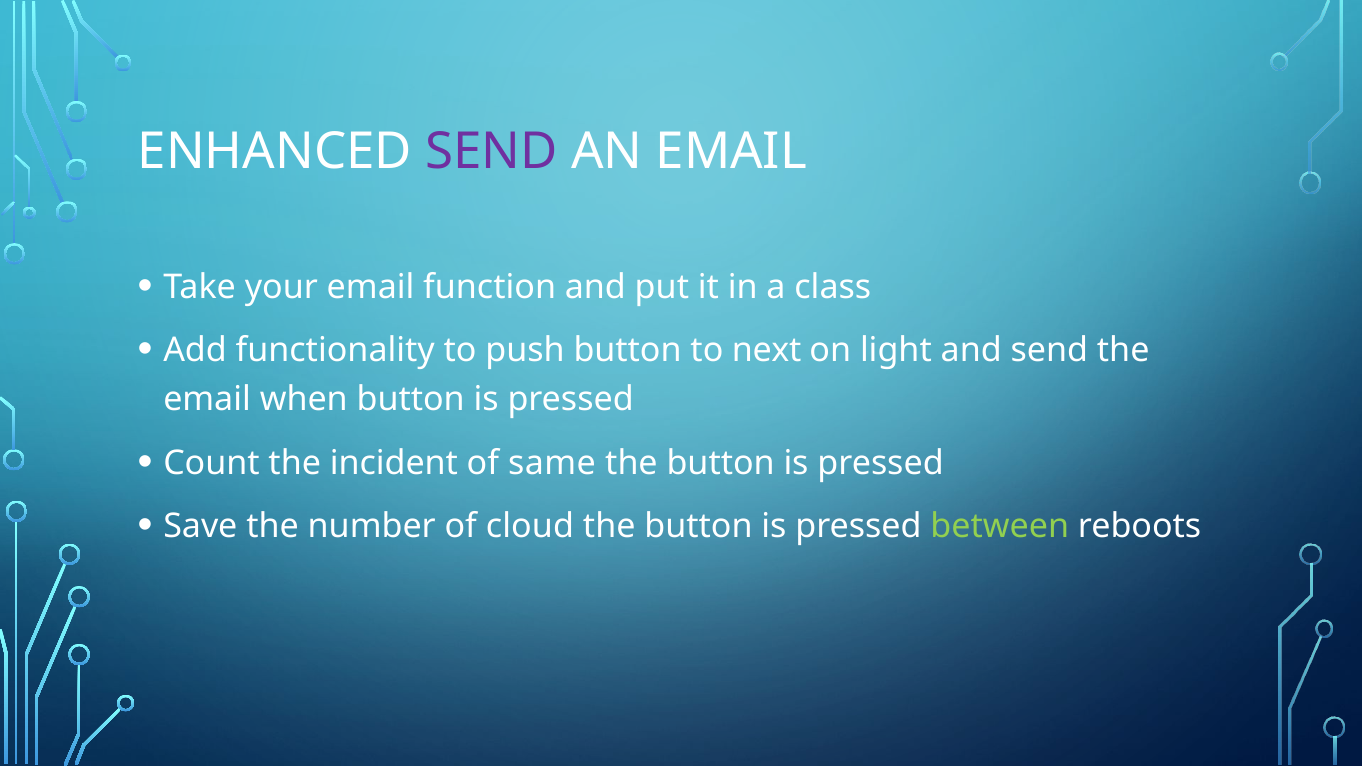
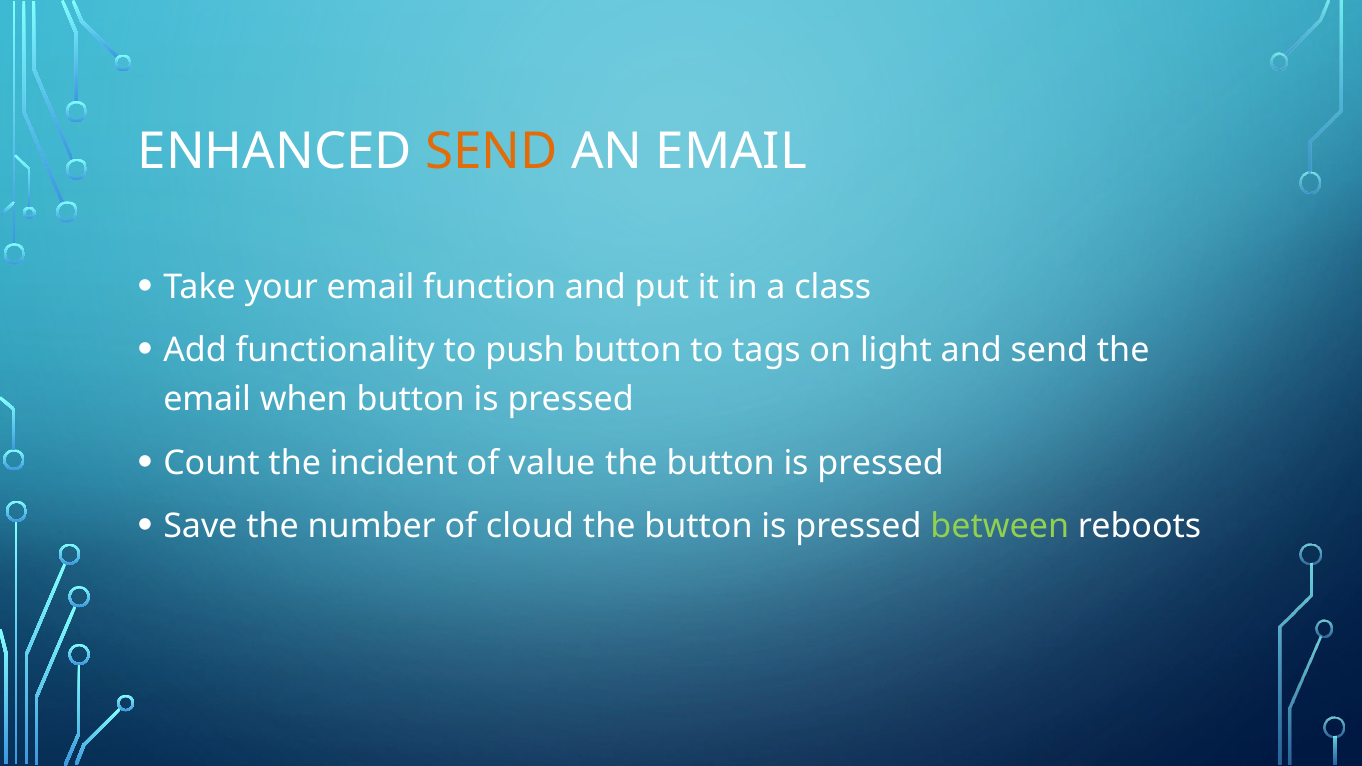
SEND at (492, 151) colour: purple -> orange
next: next -> tags
same: same -> value
